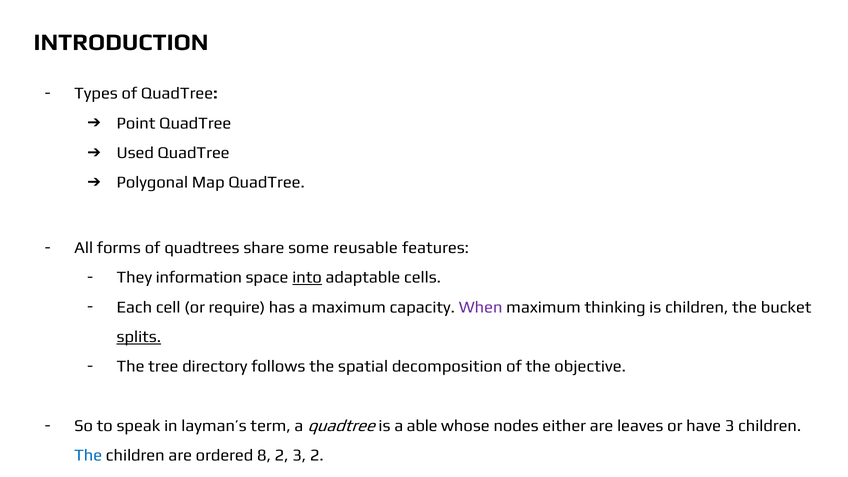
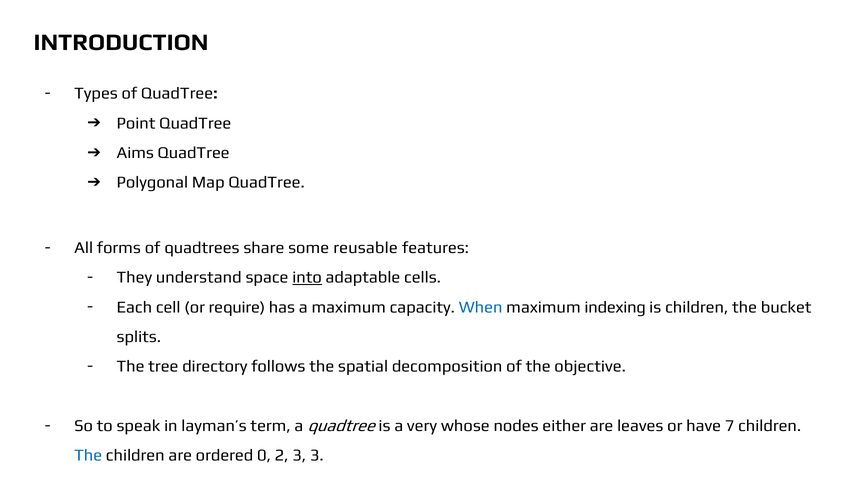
Used: Used -> Aims
information: information -> understand
When colour: purple -> blue
thinking: thinking -> indexing
splits underline: present -> none
able: able -> very
have 3: 3 -> 7
8: 8 -> 0
3 2: 2 -> 3
